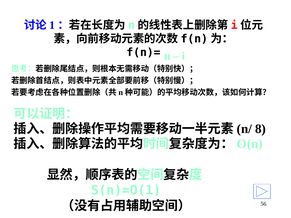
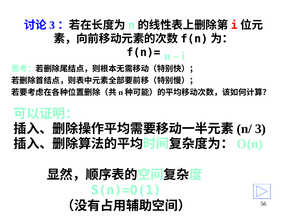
1 at (52, 25): 1 -> 3
8 at (260, 129): 8 -> 3
